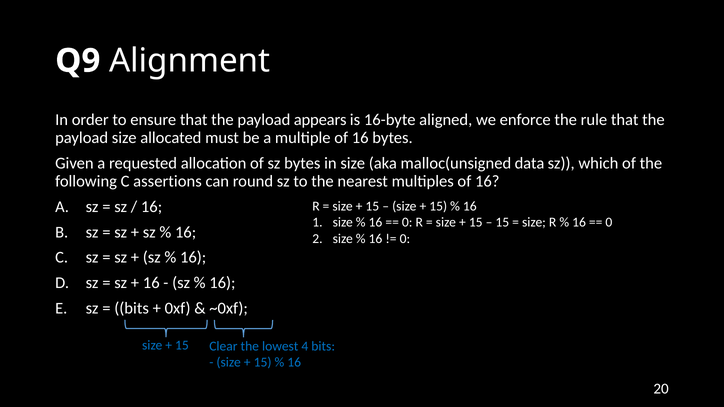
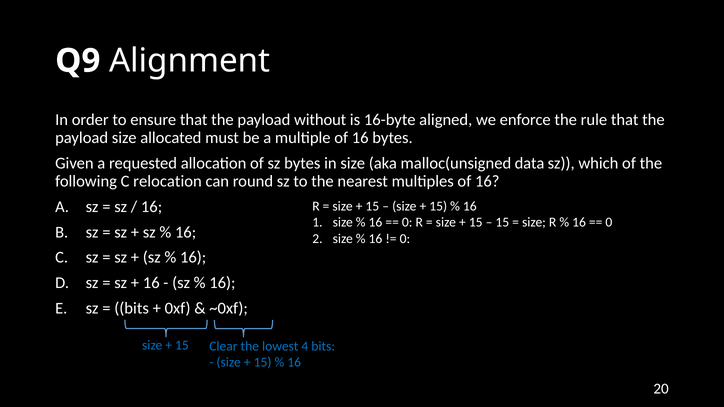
appears: appears -> without
assertions: assertions -> relocation
